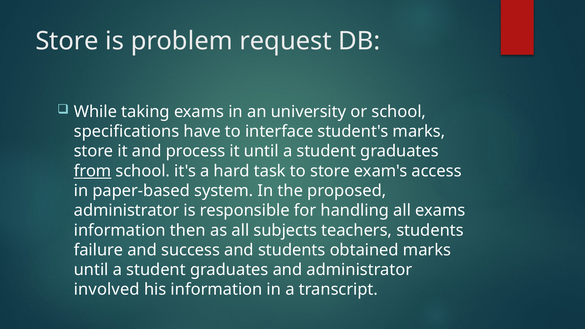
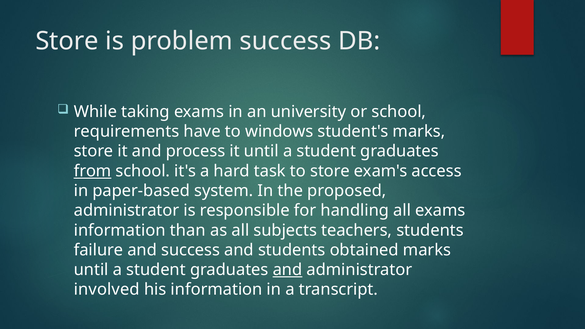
problem request: request -> success
specifications: specifications -> requirements
interface: interface -> windows
then: then -> than
and at (288, 270) underline: none -> present
